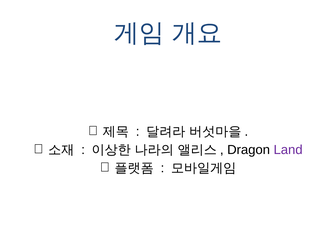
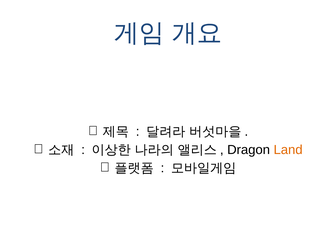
Land colour: purple -> orange
